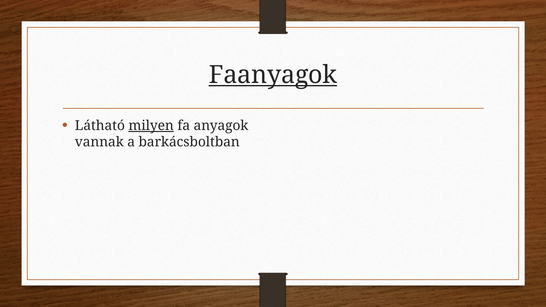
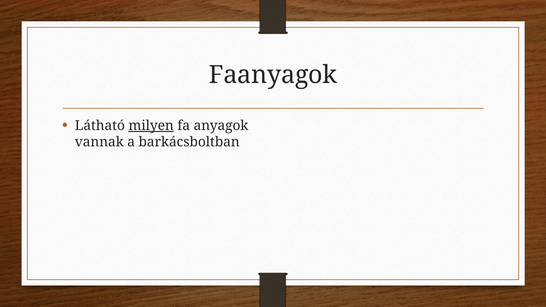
Faanyagok underline: present -> none
